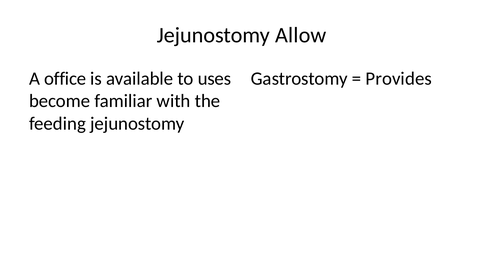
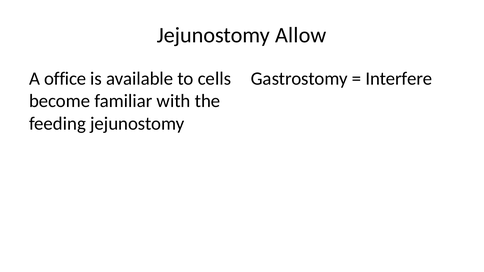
uses: uses -> cells
Provides: Provides -> Interfere
